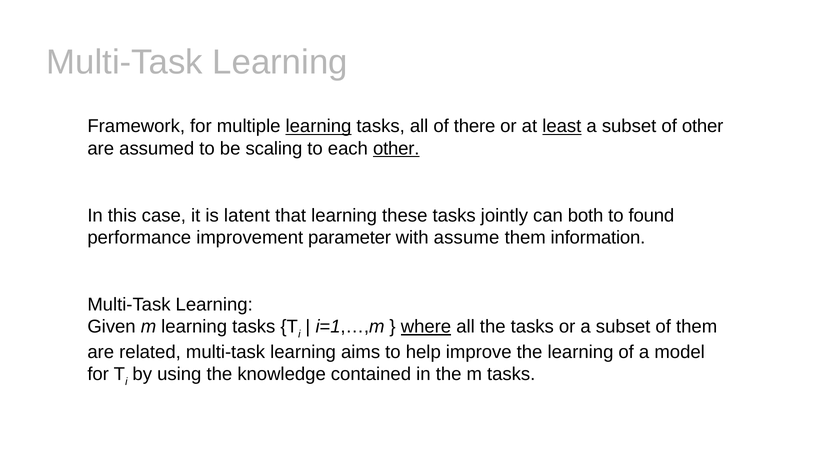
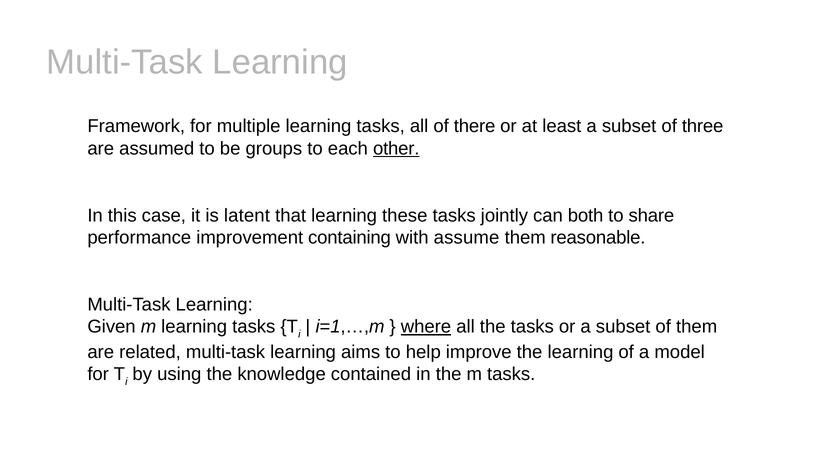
learning at (319, 126) underline: present -> none
least underline: present -> none
of other: other -> three
scaling: scaling -> groups
found: found -> share
parameter: parameter -> containing
information: information -> reasonable
